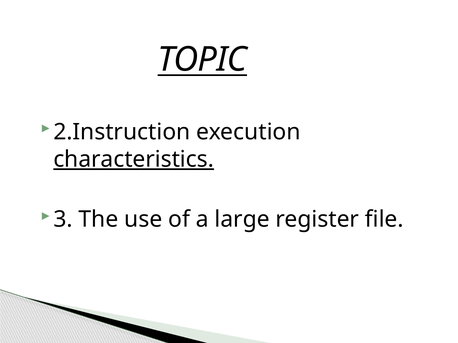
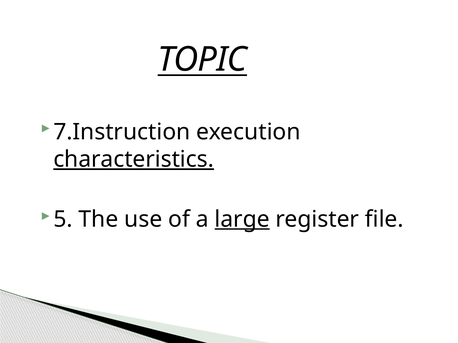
2.Instruction: 2.Instruction -> 7.Instruction
3: 3 -> 5
large underline: none -> present
